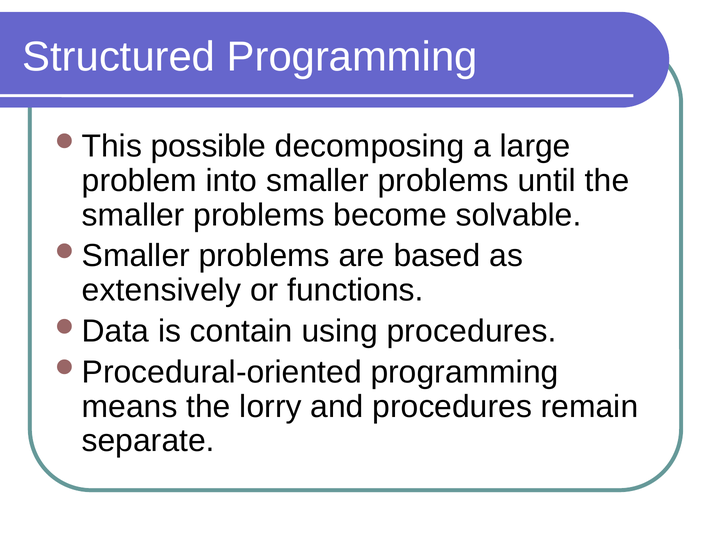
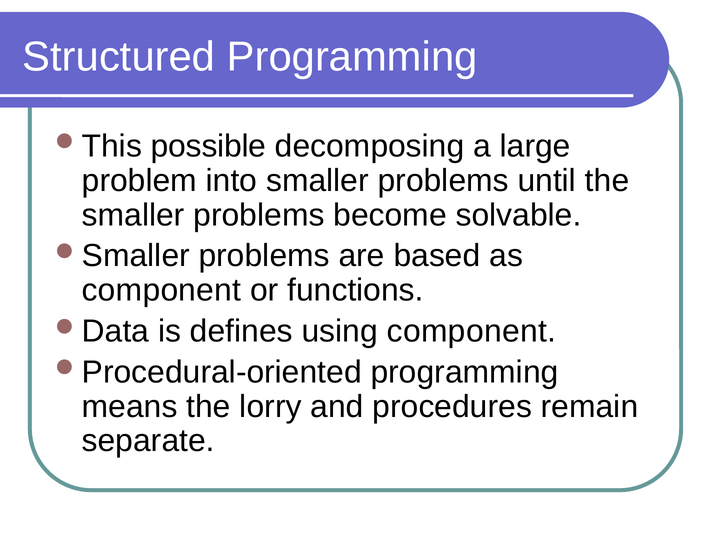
extensively at (161, 290): extensively -> component
contain: contain -> defines
using procedures: procedures -> component
